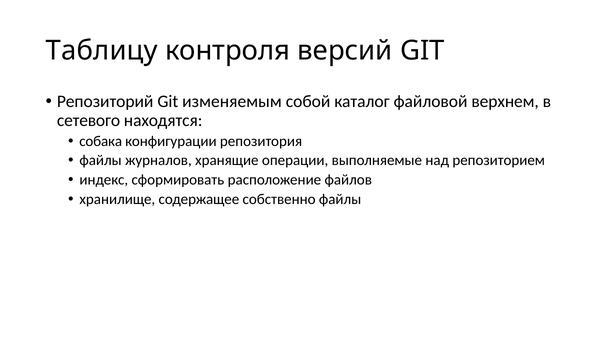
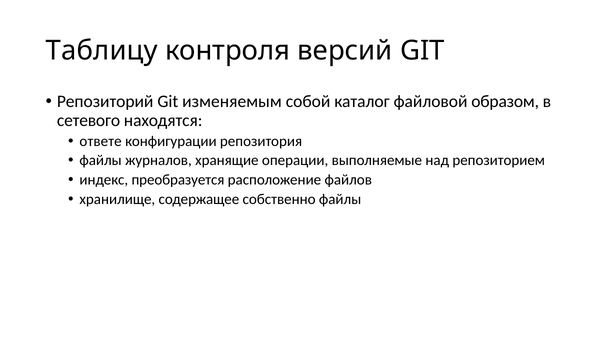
верхнем: верхнем -> образом
собака: собака -> ответе
сформировать: сформировать -> преобразуется
